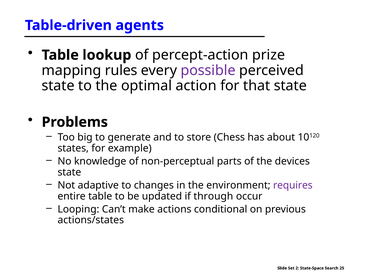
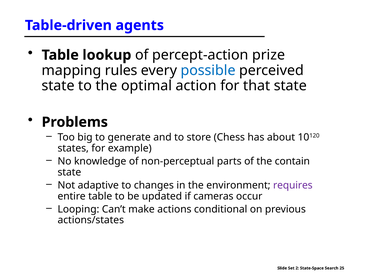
possible colour: purple -> blue
devices: devices -> contain
through: through -> cameras
